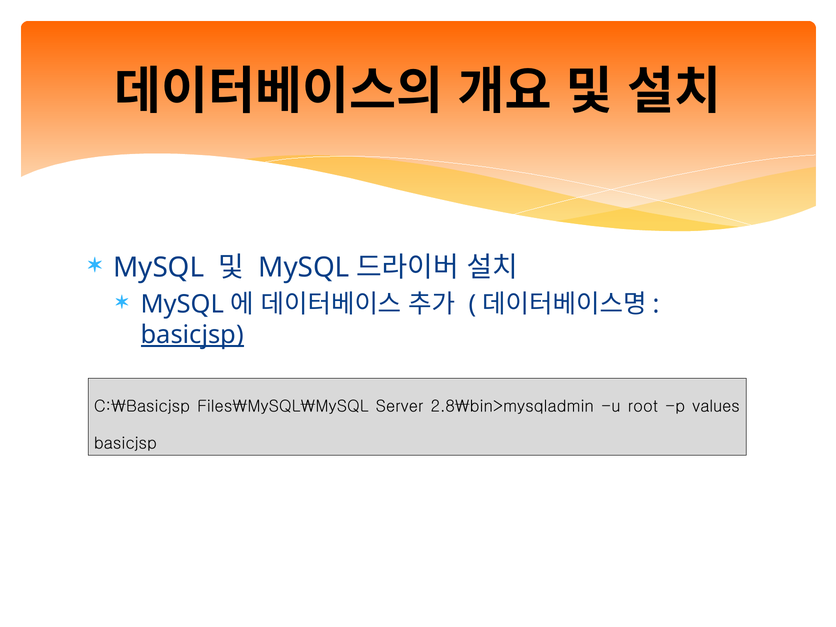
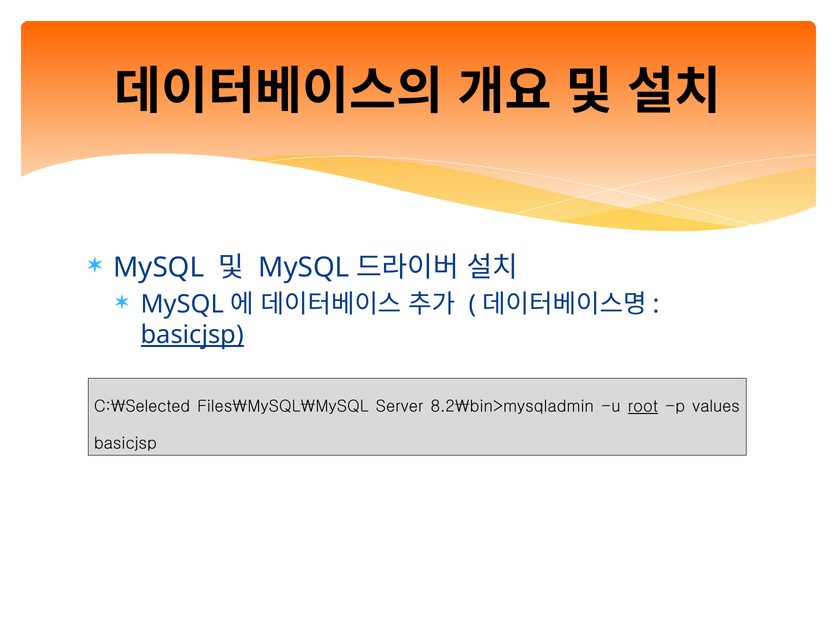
C:\Basicjsp: C:\Basicjsp -> C:\Selected
2.8\bin>mysqladmin: 2.8\bin>mysqladmin -> 8.2\bin>mysqladmin
root underline: none -> present
